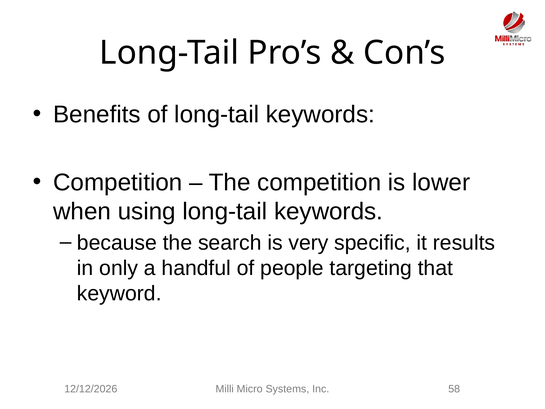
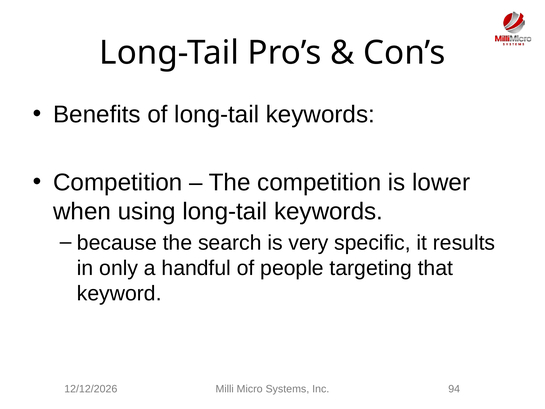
58: 58 -> 94
